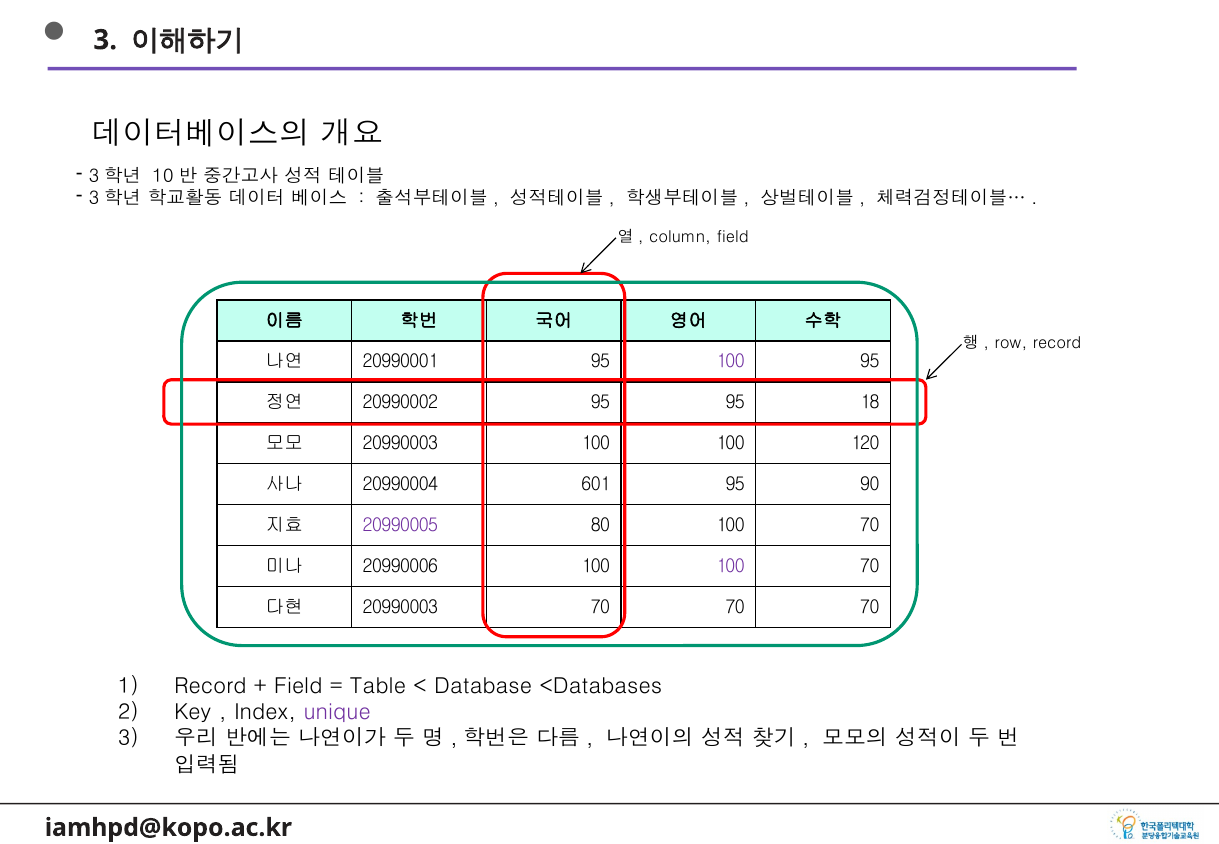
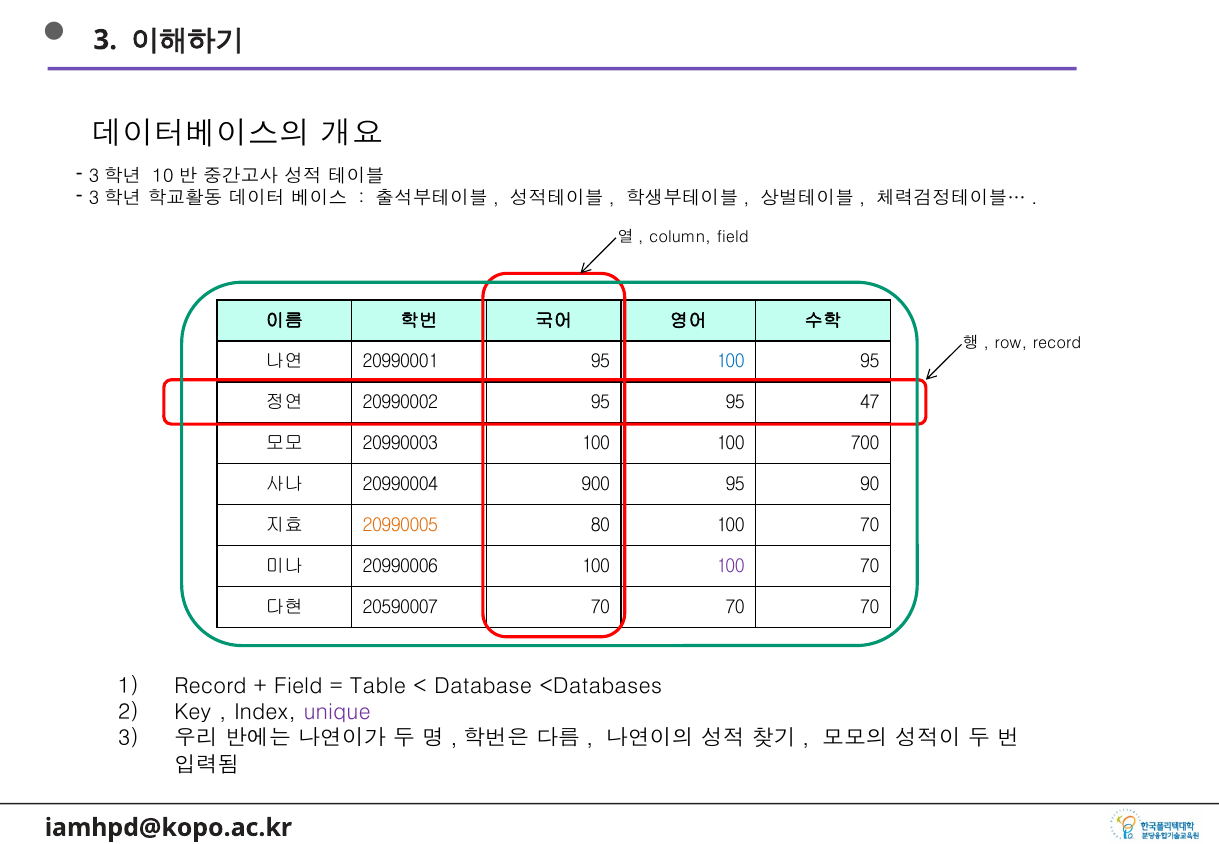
100 at (730, 362) colour: purple -> blue
18: 18 -> 47
120: 120 -> 700
601: 601 -> 900
20990005 colour: purple -> orange
20990003 at (400, 607): 20990003 -> 20590007
